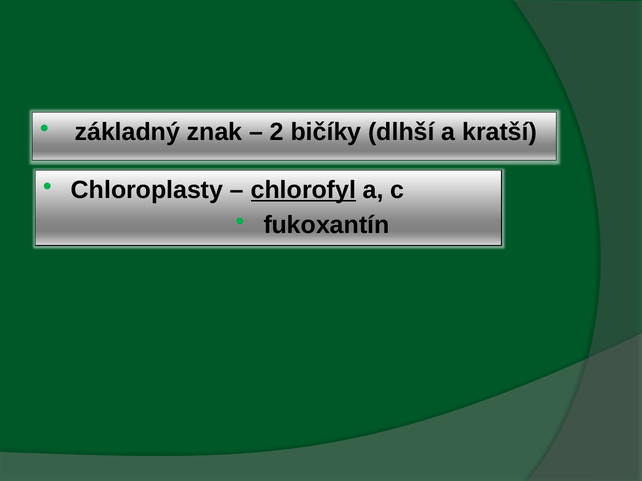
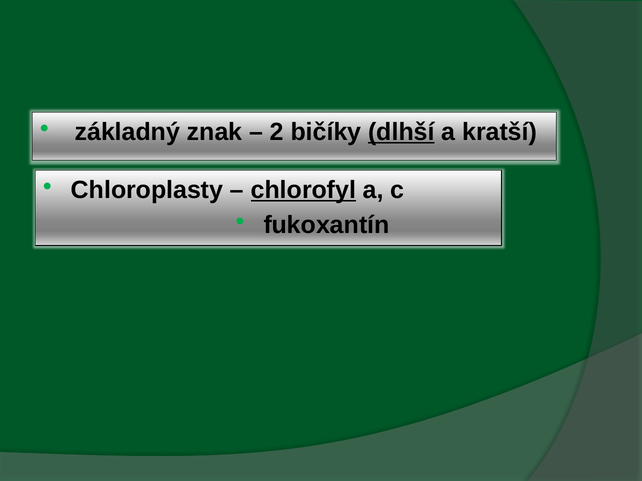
dlhší underline: none -> present
